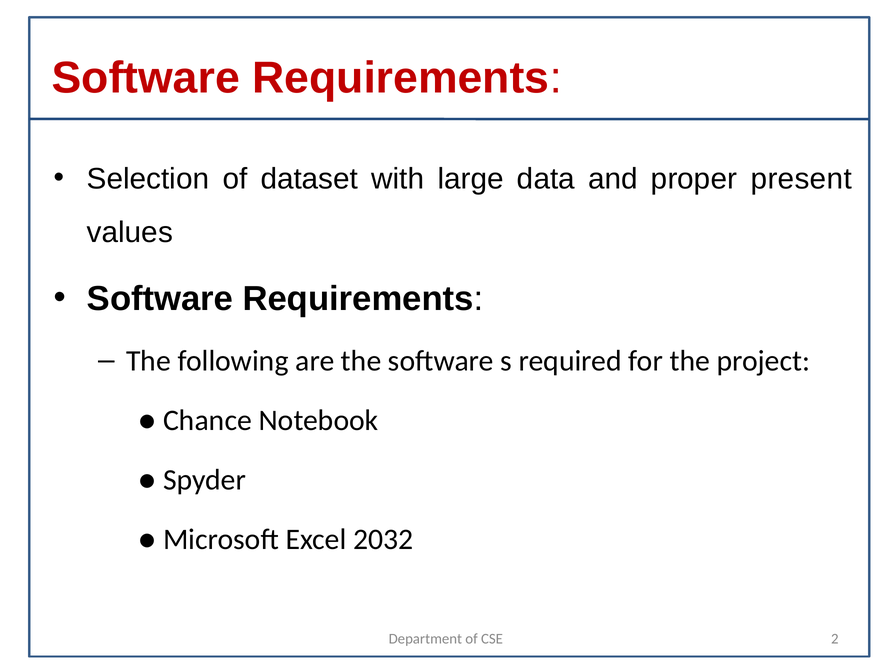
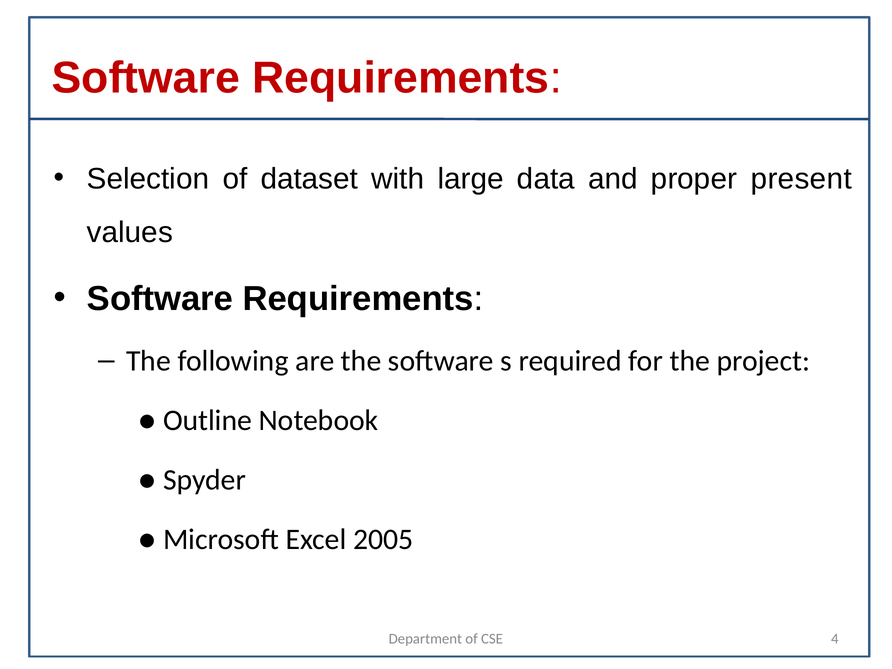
Chance: Chance -> Outline
2032: 2032 -> 2005
2: 2 -> 4
